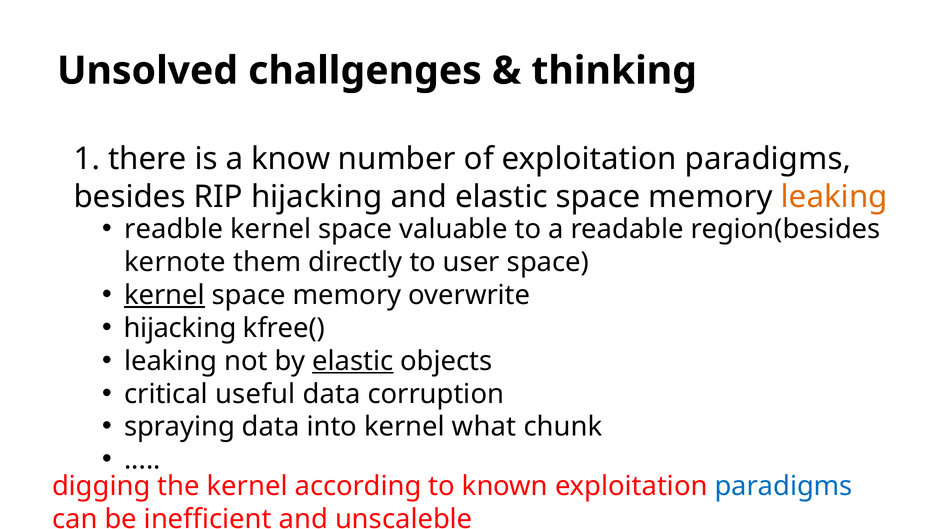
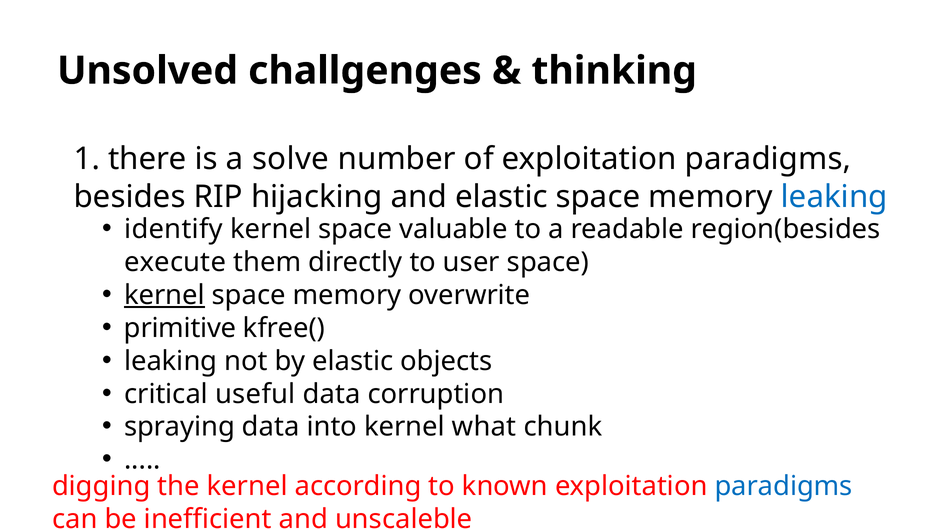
know: know -> solve
leaking at (834, 197) colour: orange -> blue
readble: readble -> identify
kernote: kernote -> execute
hijacking at (180, 328): hijacking -> primitive
elastic at (353, 361) underline: present -> none
